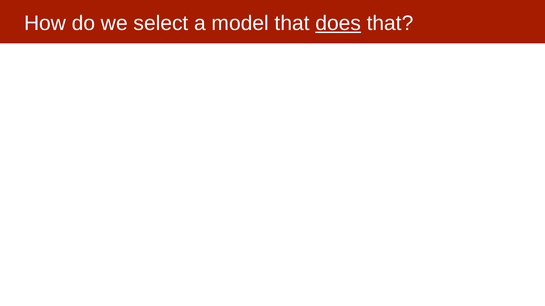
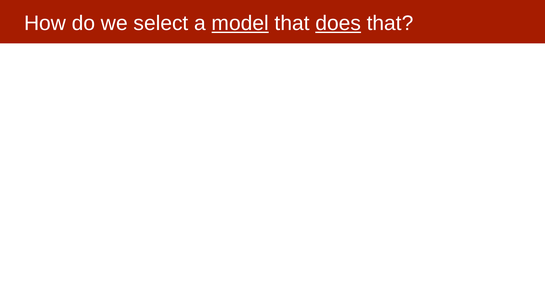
model underline: none -> present
